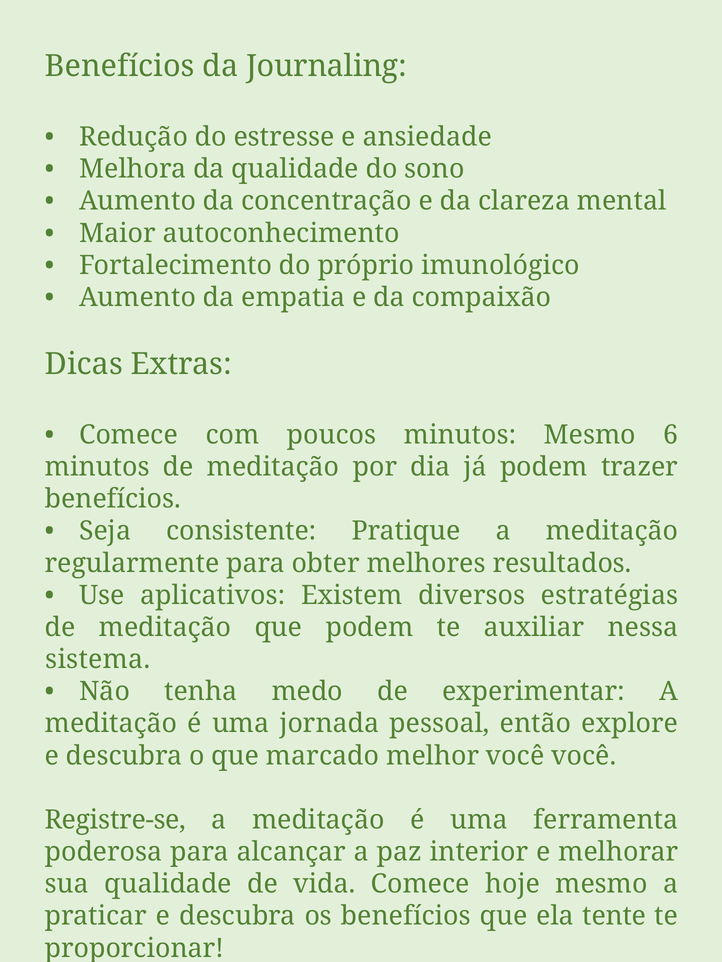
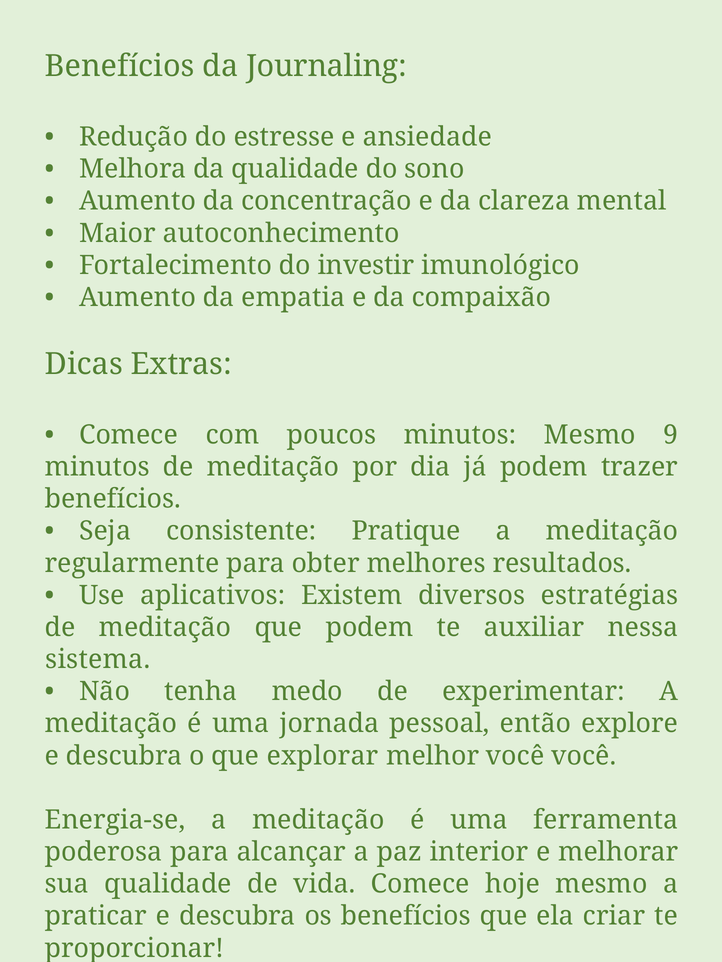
próprio: próprio -> investir
6: 6 -> 9
marcado: marcado -> explorar
Registre-se: Registre-se -> Energia-se
tente: tente -> criar
